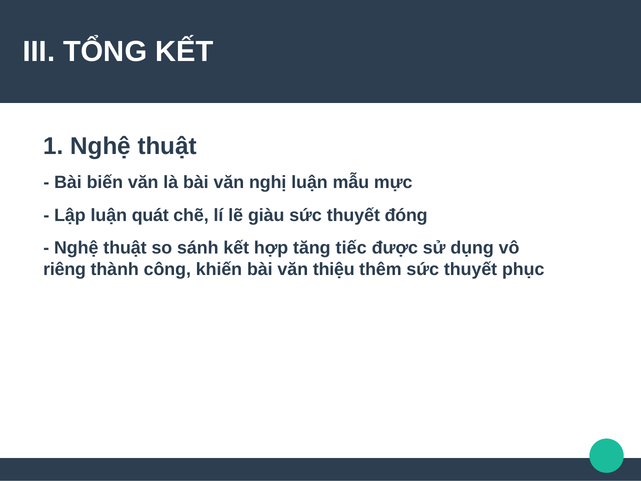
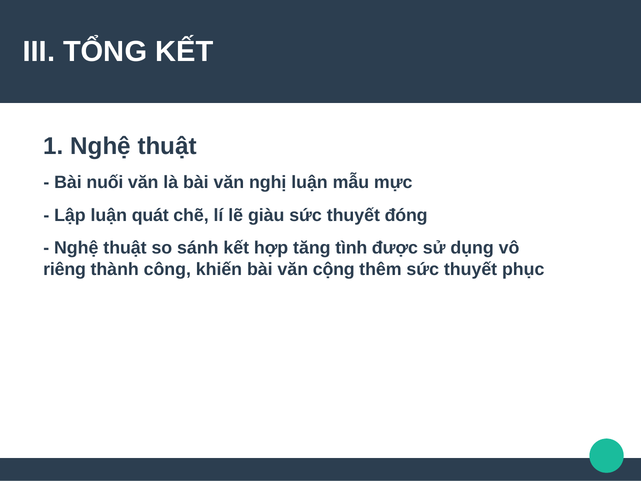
biến: biến -> nuối
tiếc: tiếc -> tình
thiệu: thiệu -> cộng
